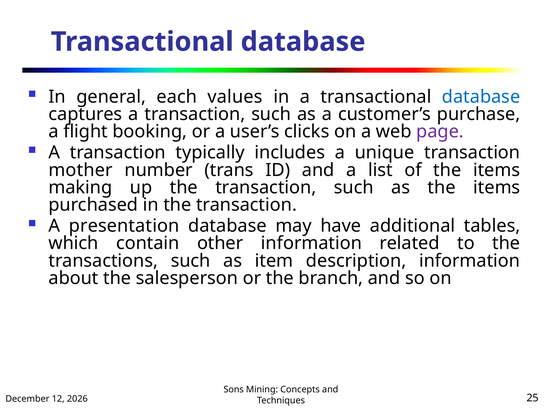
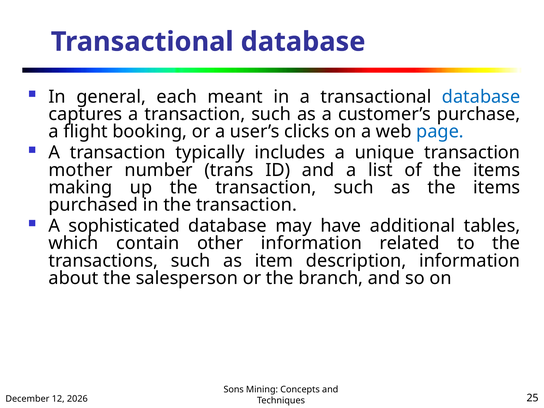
values: values -> meant
page colour: purple -> blue
presentation: presentation -> sophisticated
